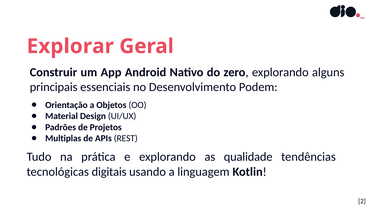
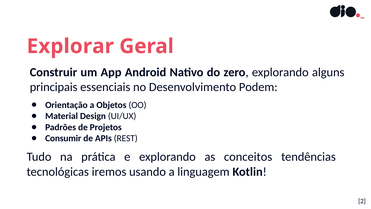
Multiplas: Multiplas -> Consumir
qualidade: qualidade -> conceitos
digitais: digitais -> iremos
